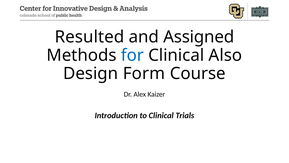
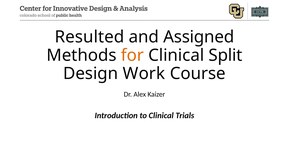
for colour: blue -> orange
Also: Also -> Split
Form: Form -> Work
